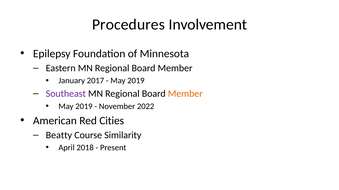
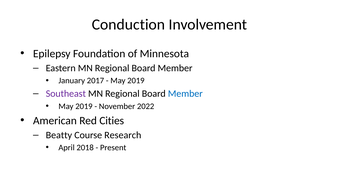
Procedures: Procedures -> Conduction
Member at (185, 94) colour: orange -> blue
Similarity: Similarity -> Research
